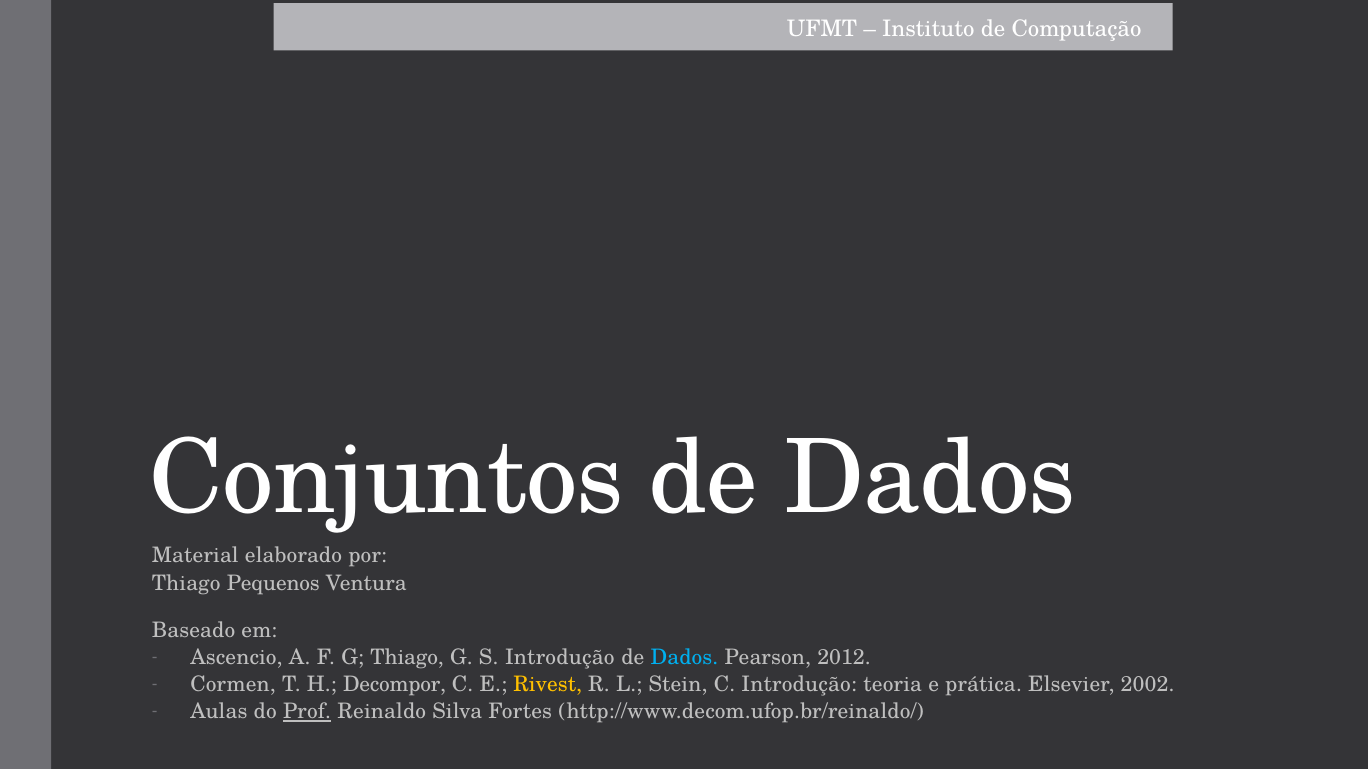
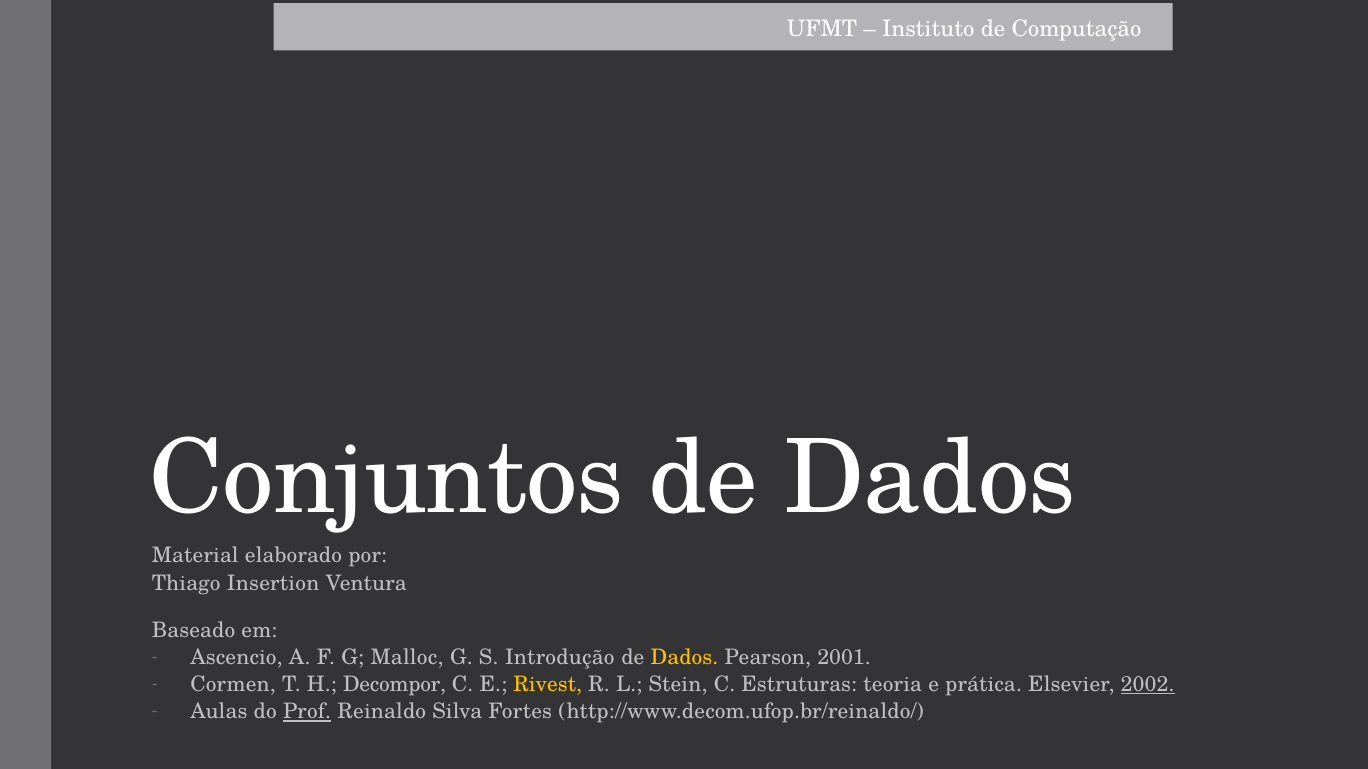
Pequenos: Pequenos -> Insertion
G Thiago: Thiago -> Malloc
Dados at (684, 658) colour: light blue -> yellow
2012: 2012 -> 2001
C Introdução: Introdução -> Estruturas
2002 underline: none -> present
